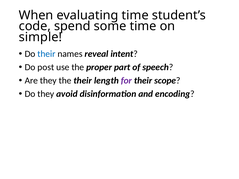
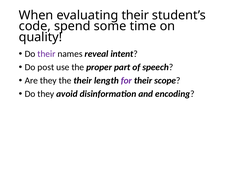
evaluating time: time -> their
simple: simple -> quality
their at (46, 54) colour: blue -> purple
